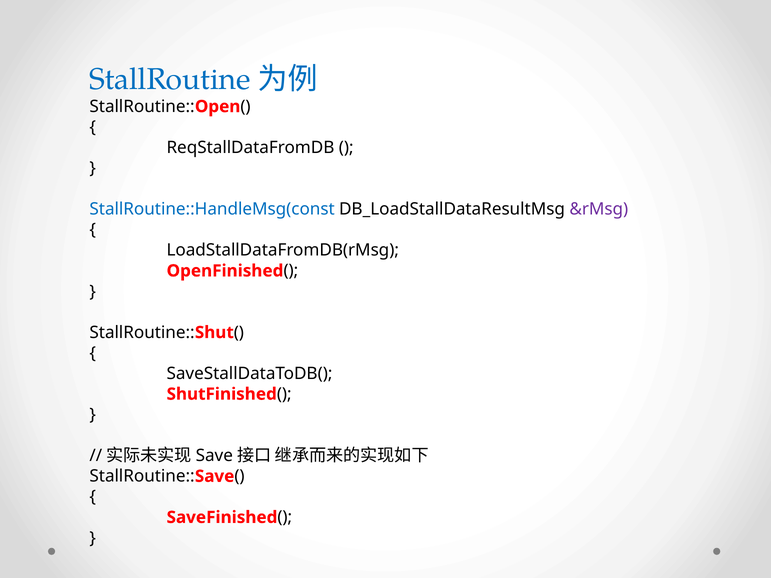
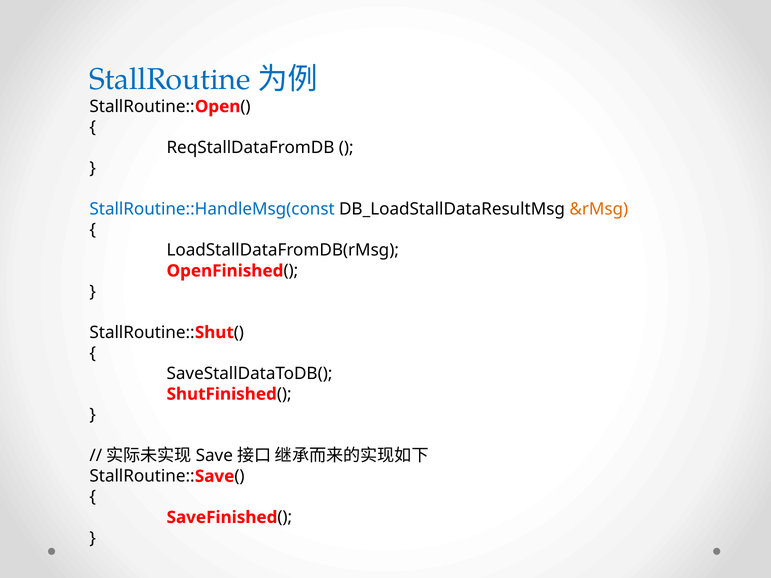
&rMsg colour: purple -> orange
